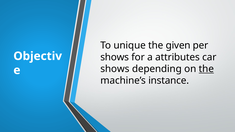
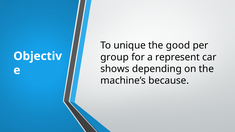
given: given -> good
shows at (115, 57): shows -> group
attributes: attributes -> represent
the at (206, 69) underline: present -> none
instance: instance -> because
